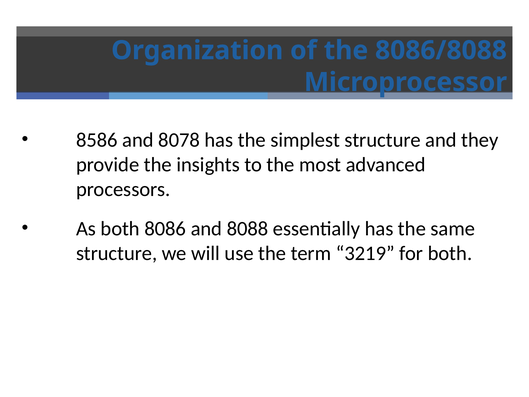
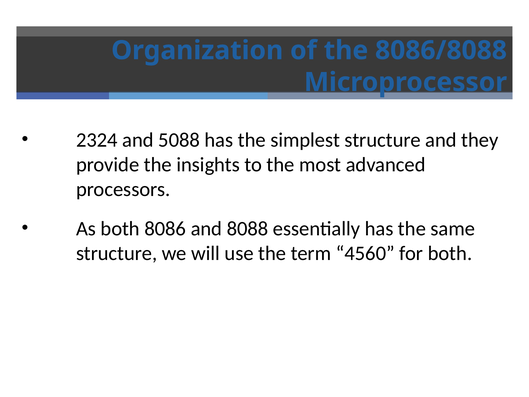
8586: 8586 -> 2324
8078: 8078 -> 5088
3219: 3219 -> 4560
